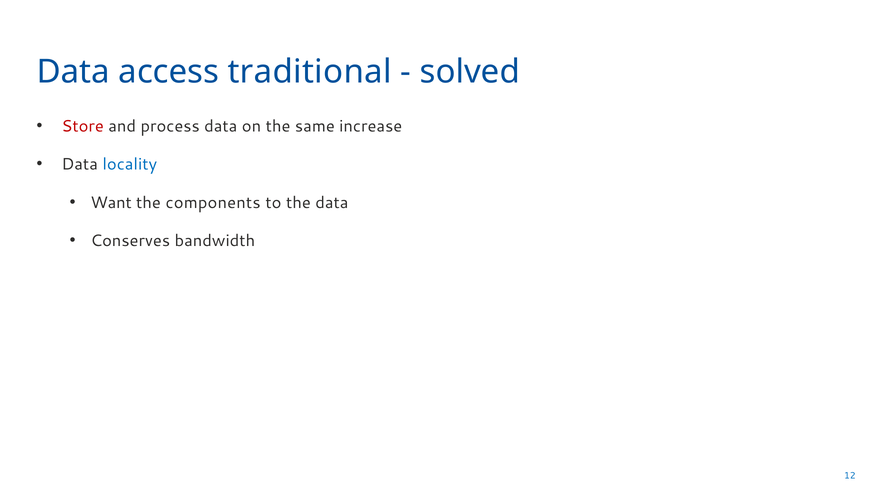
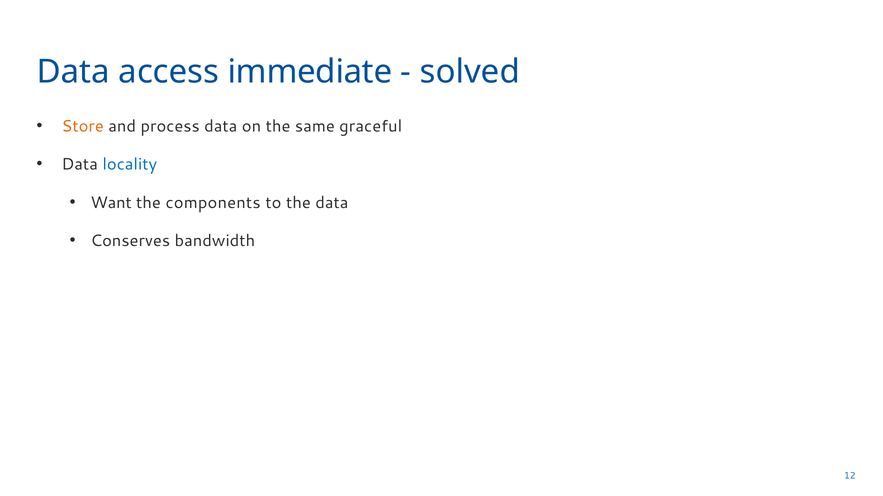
traditional: traditional -> immediate
Store colour: red -> orange
increase: increase -> graceful
